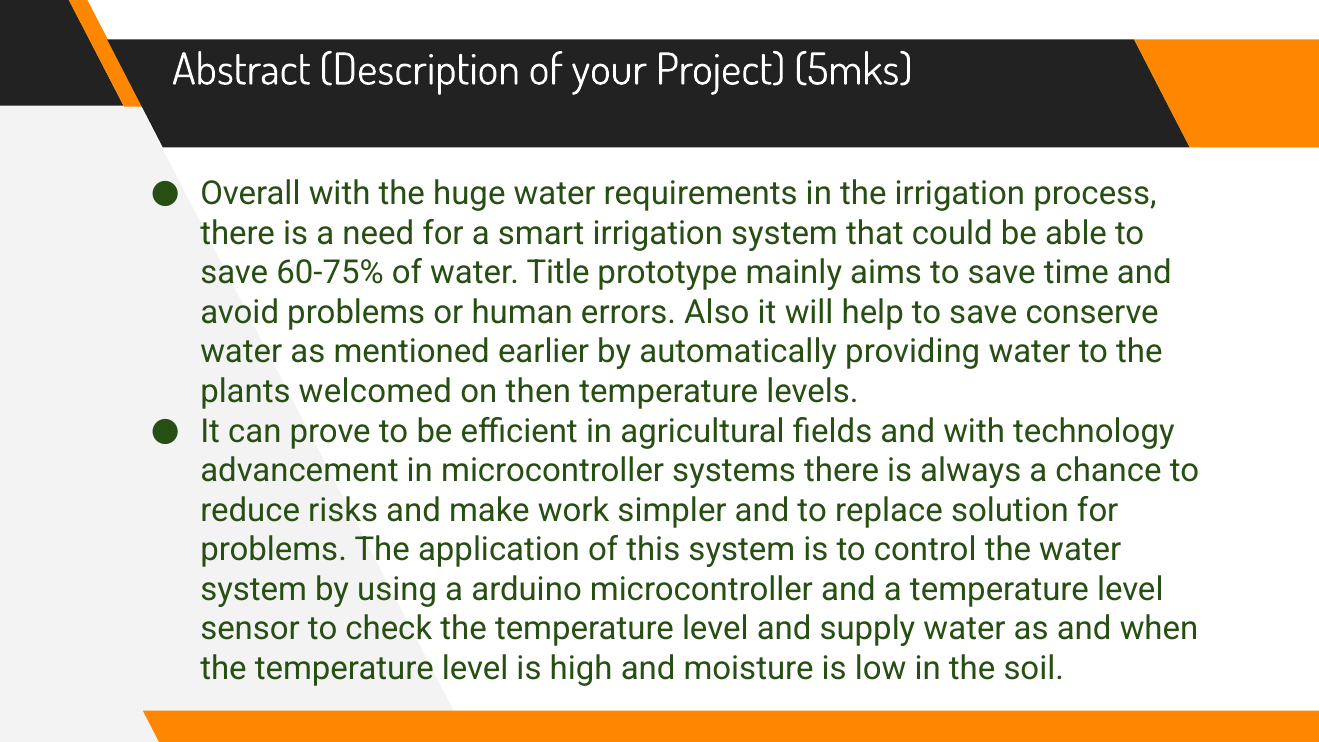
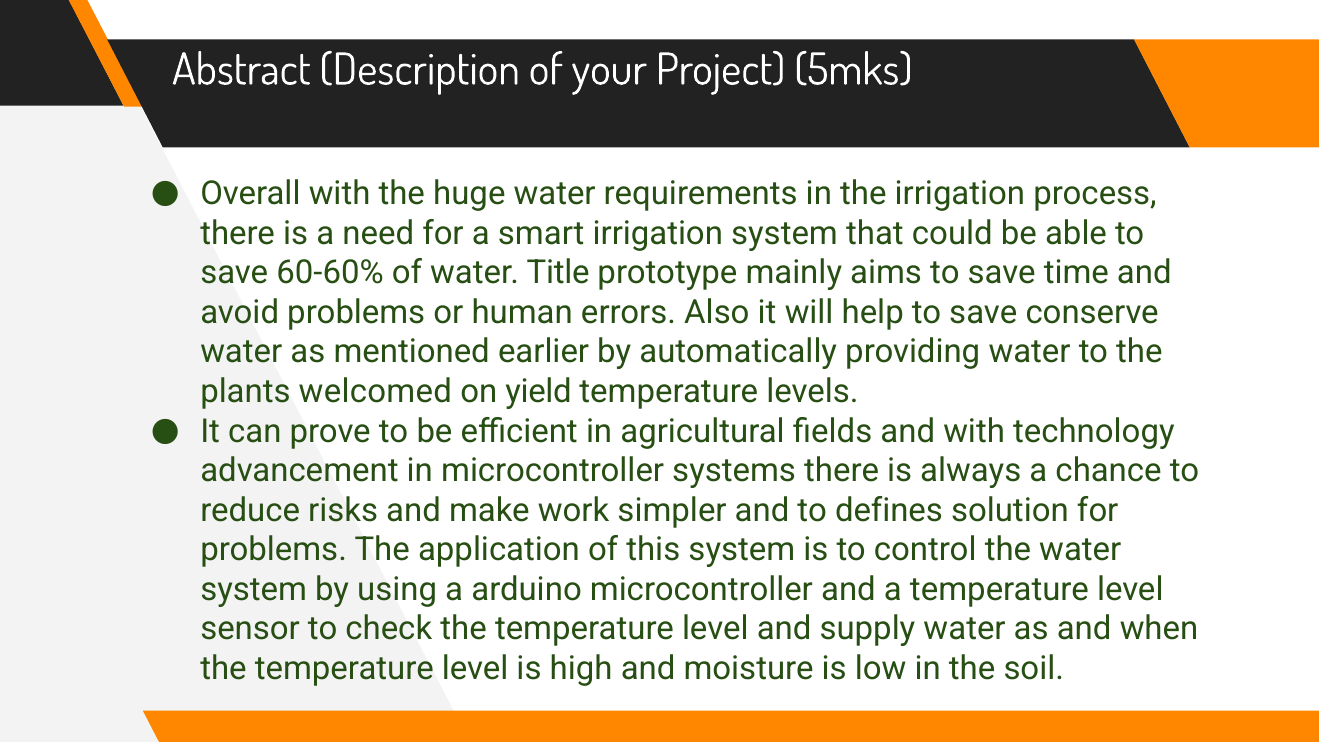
60-75%: 60-75% -> 60-60%
then: then -> yield
replace: replace -> defines
